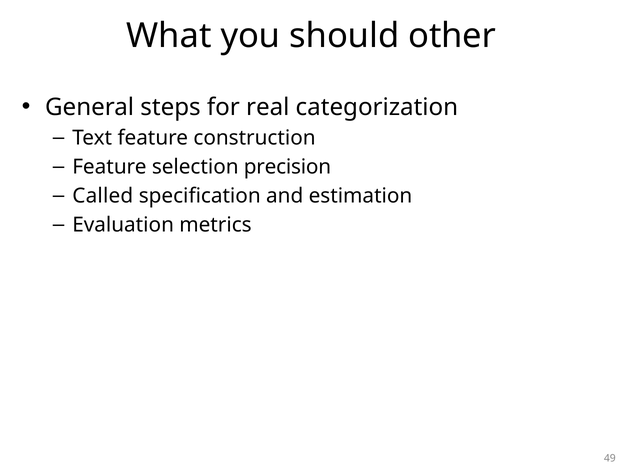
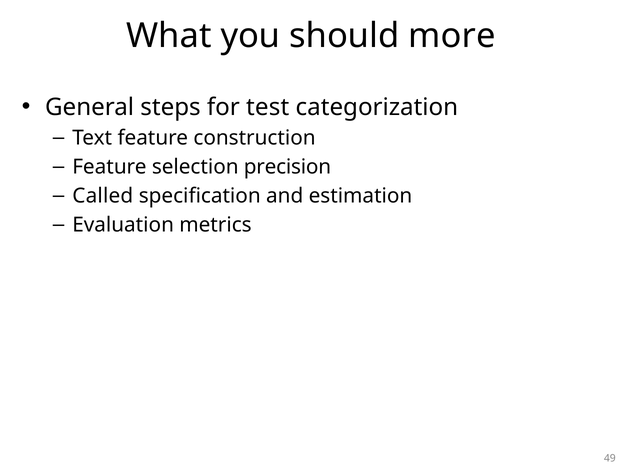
other: other -> more
real: real -> test
